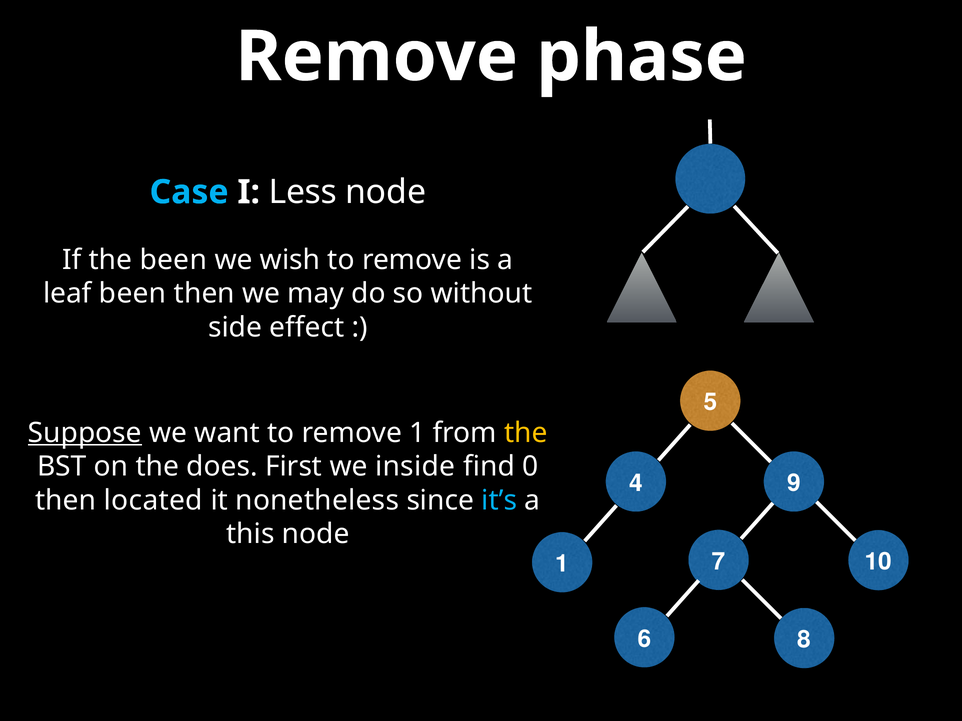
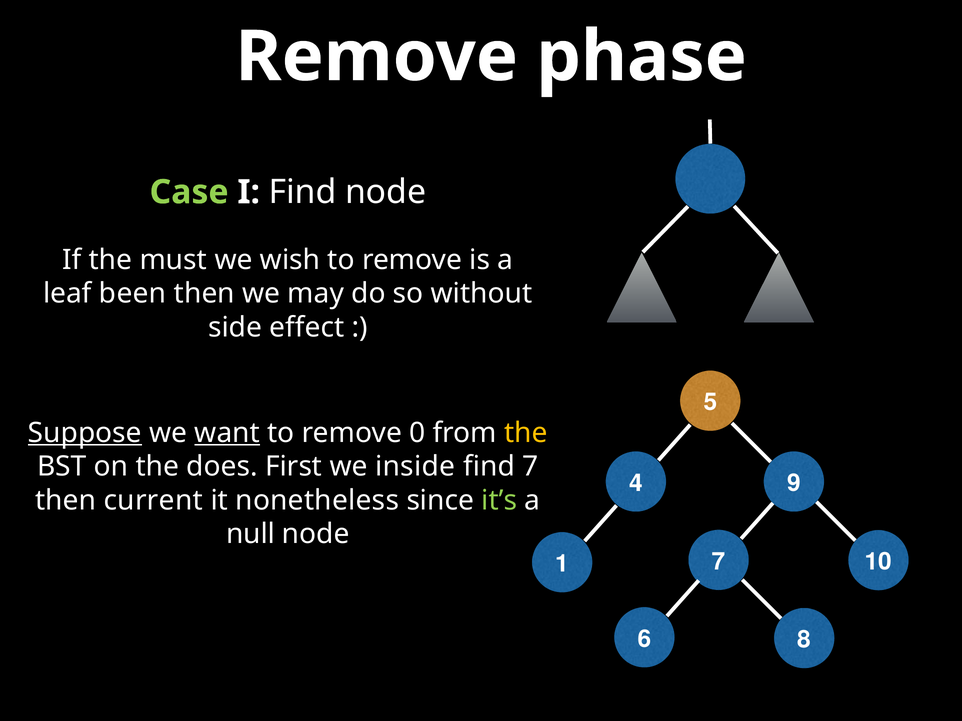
Case colour: light blue -> light green
I Less: Less -> Find
the been: been -> must
want underline: none -> present
remove 1: 1 -> 0
find 0: 0 -> 7
located: located -> current
it’s colour: light blue -> light green
this: this -> null
